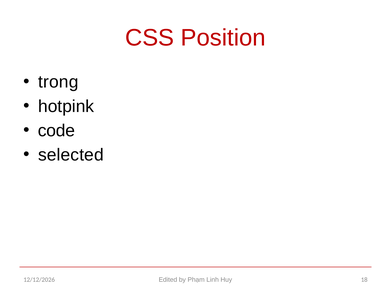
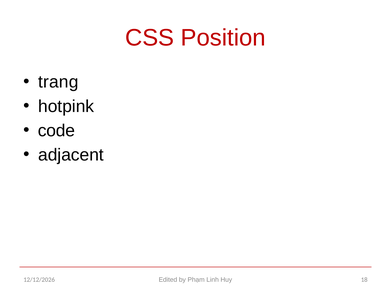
trong: trong -> trang
selected: selected -> adjacent
